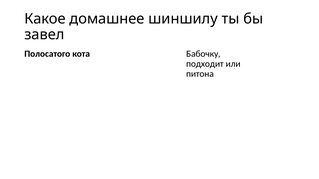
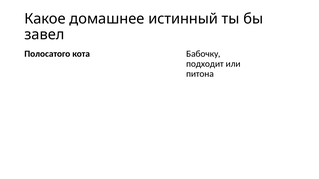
шиншилу: шиншилу -> истинный
